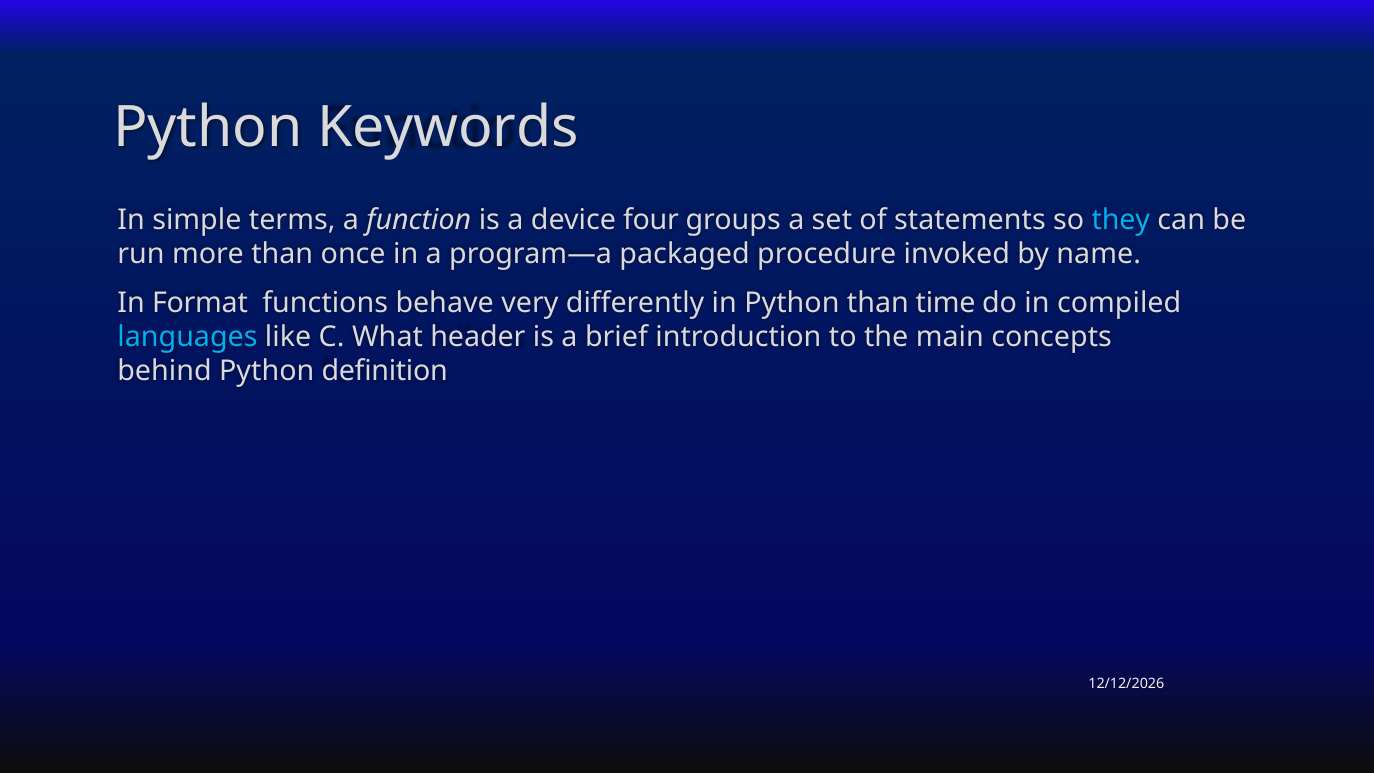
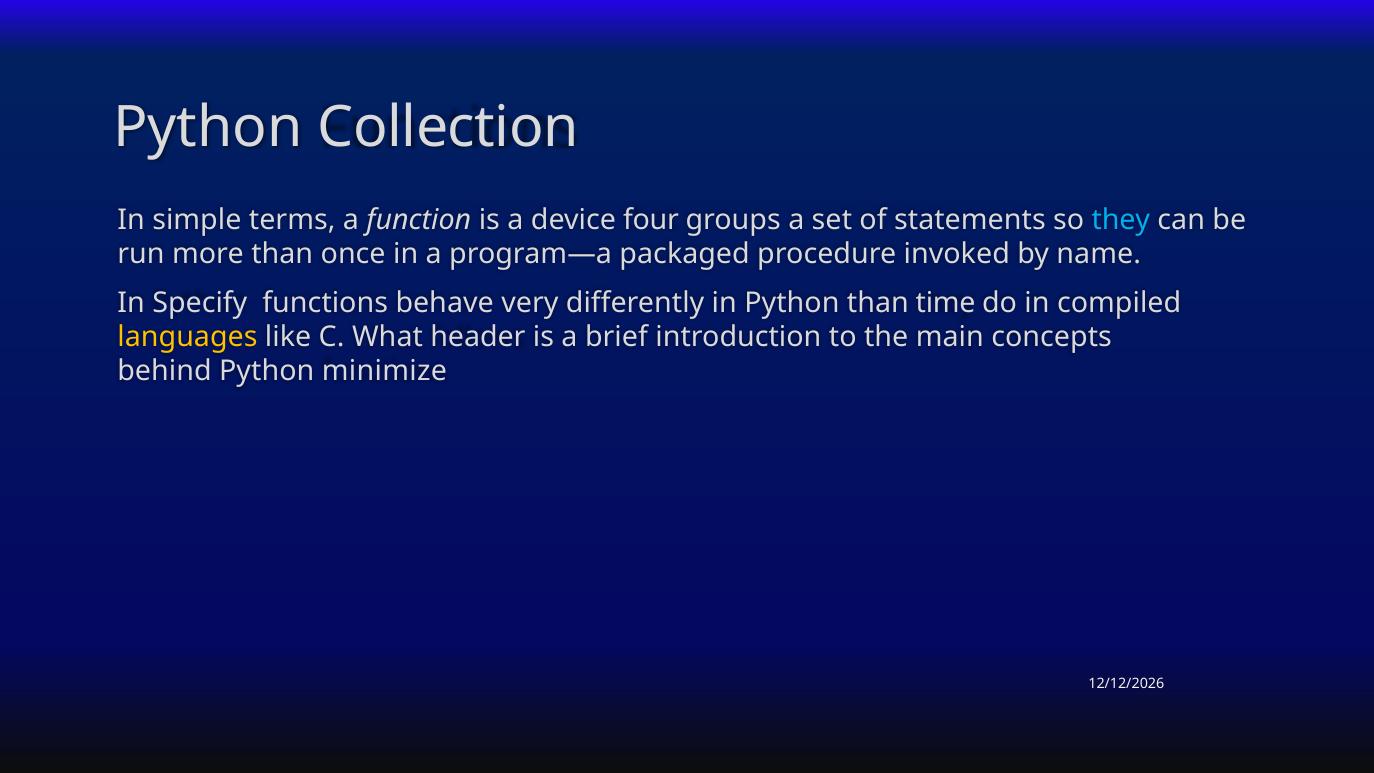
Keywords: Keywords -> Collection
Format: Format -> Specify
languages colour: light blue -> yellow
definition: definition -> minimize
